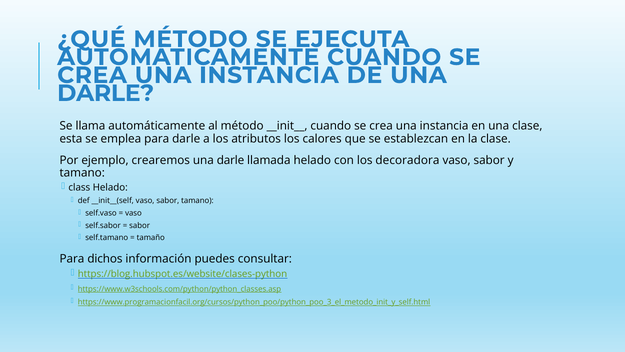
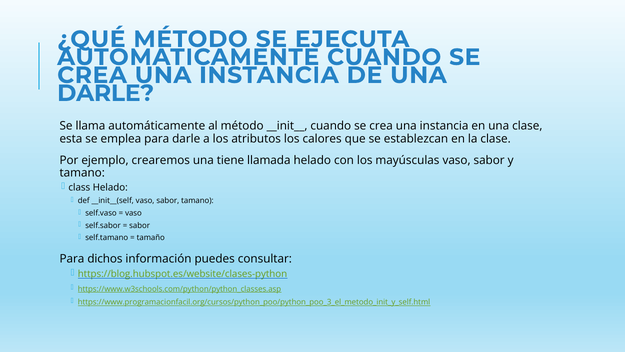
crearemos una darle: darle -> tiene
decoradora: decoradora -> mayúsculas
